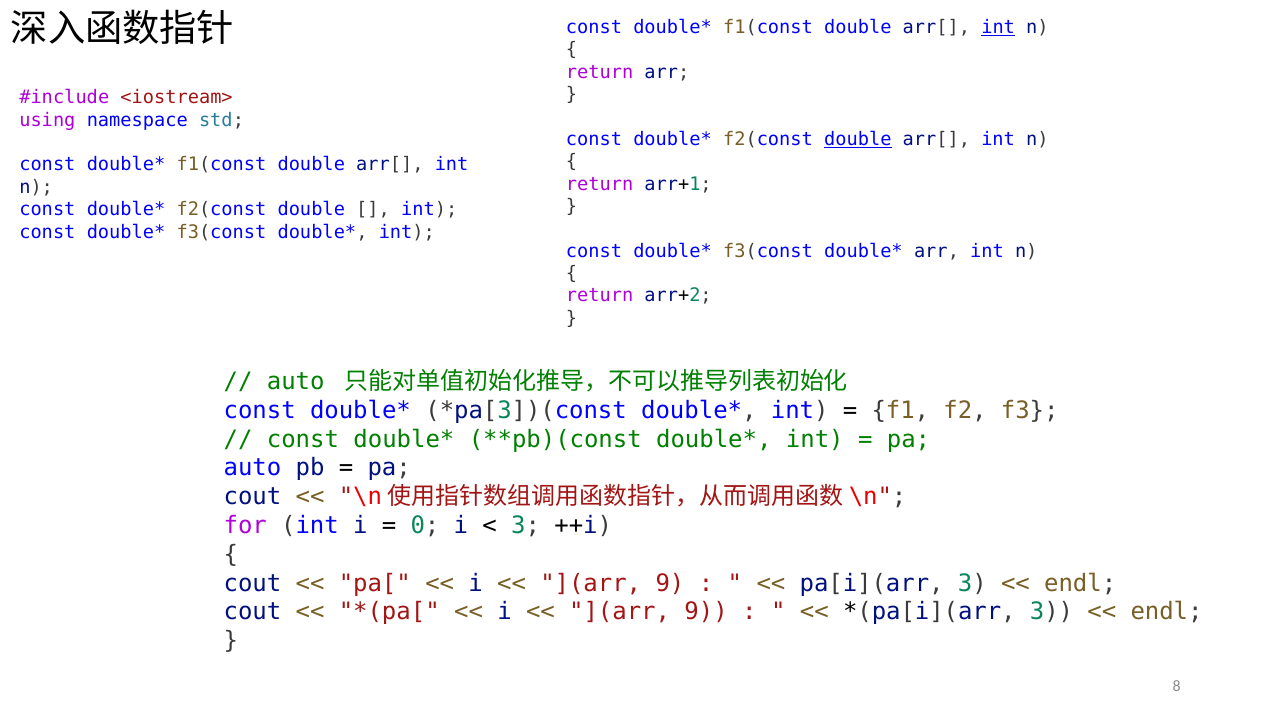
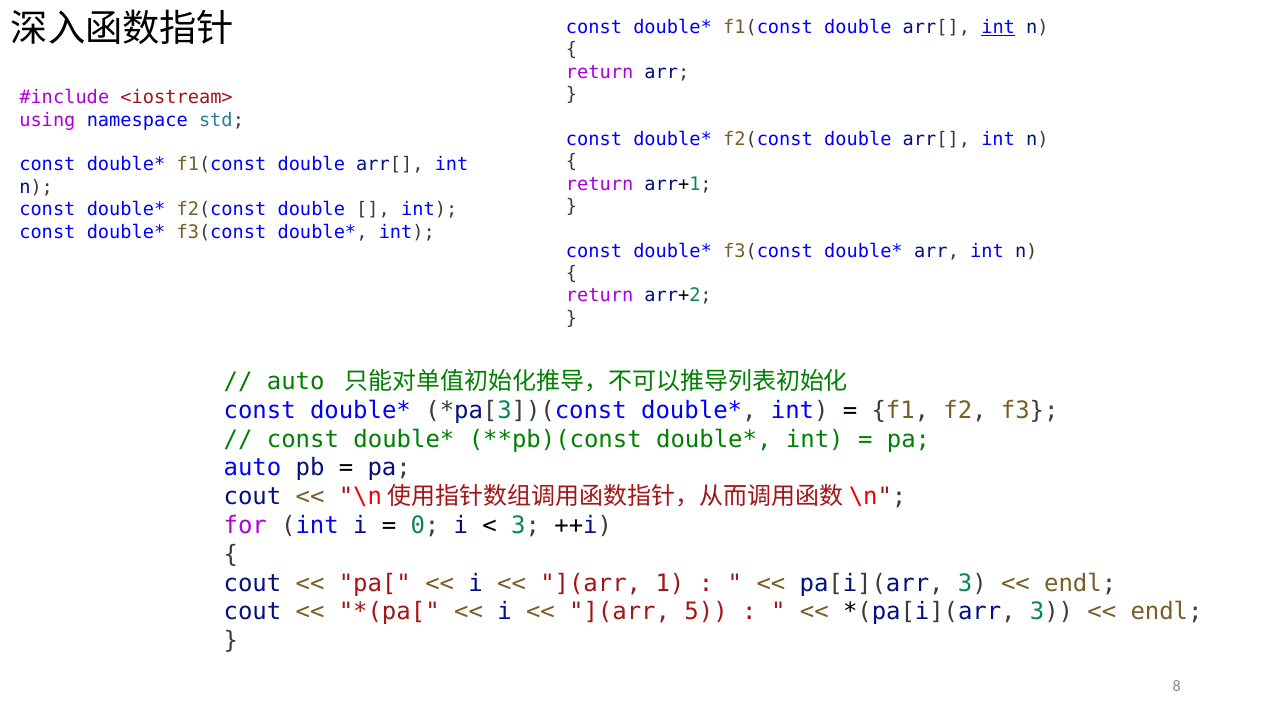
double at (858, 139) underline: present -> none
9 at (670, 583): 9 -> 1
9 at (706, 612): 9 -> 5
